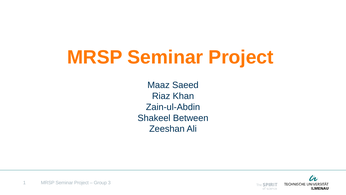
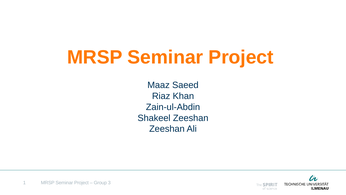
Shakeel Between: Between -> Zeeshan
